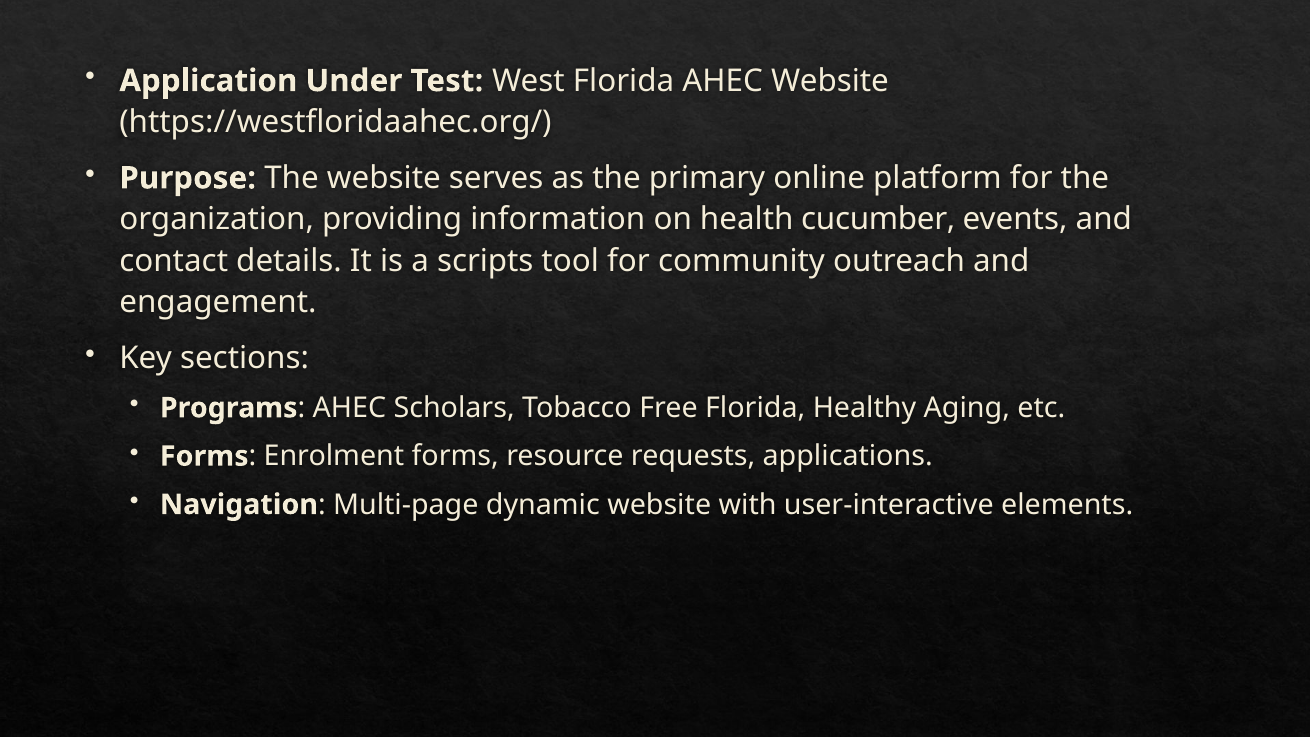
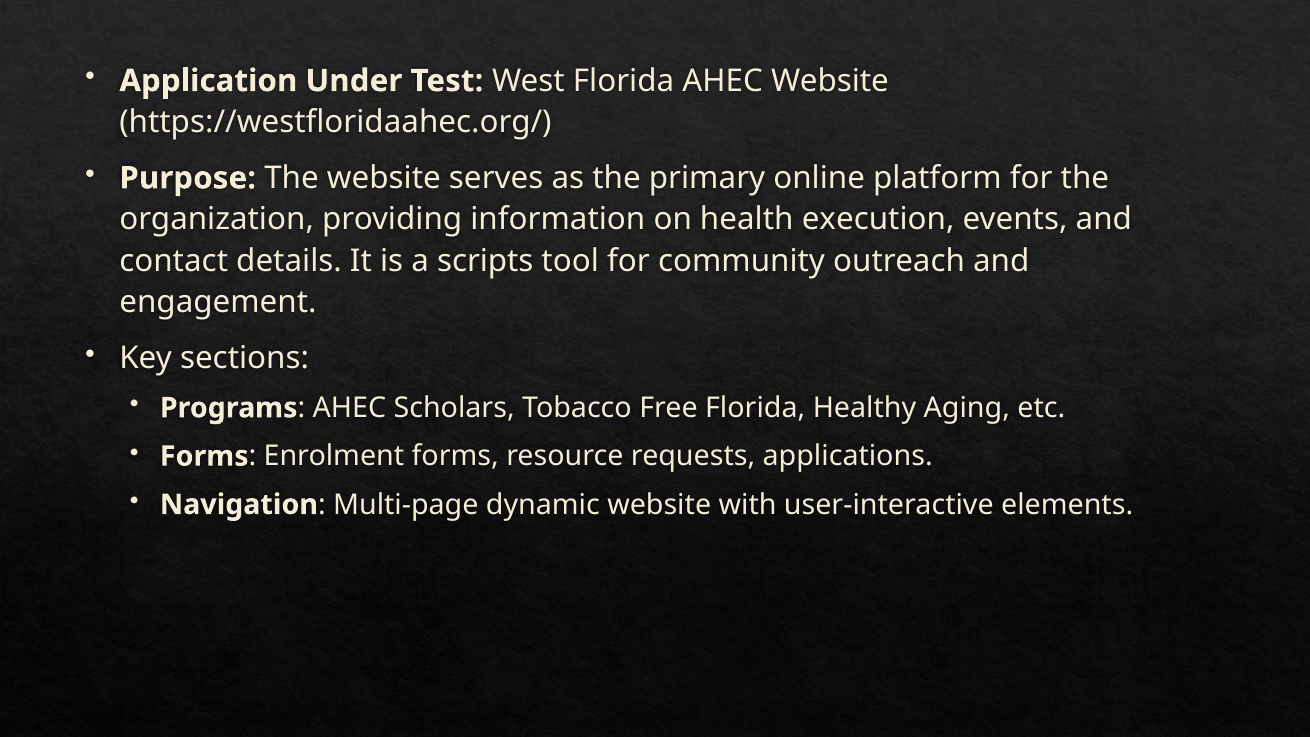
cucumber: cucumber -> execution
